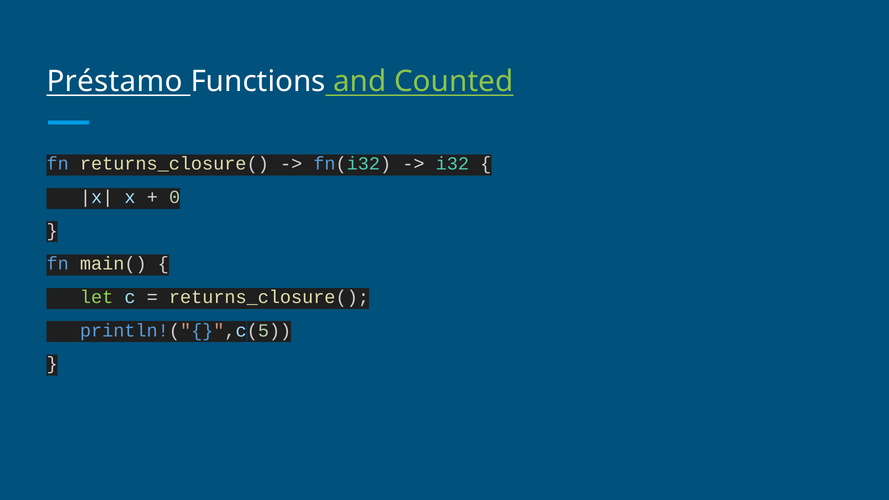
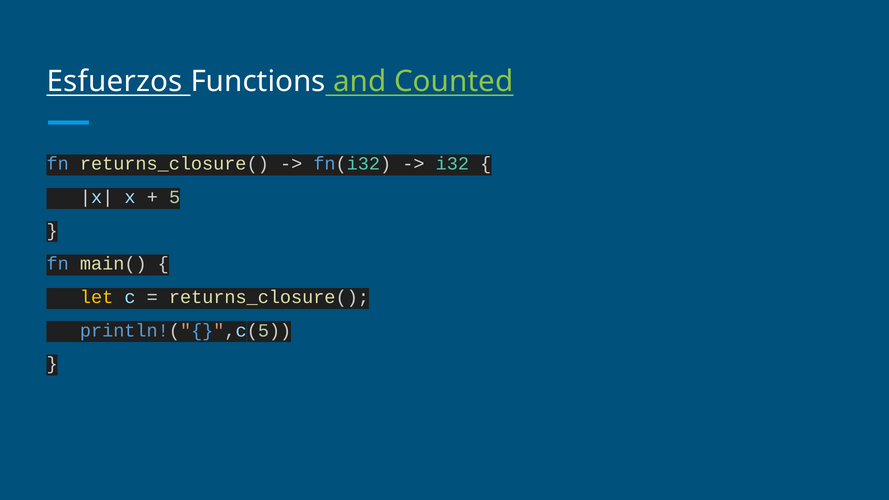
Préstamo: Préstamo -> Esfuerzos
0: 0 -> 5
let colour: light green -> yellow
